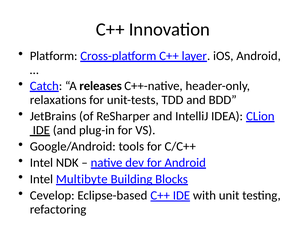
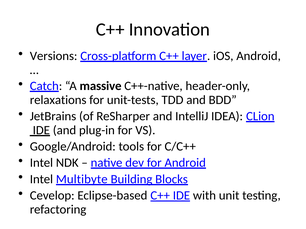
Platform: Platform -> Versions
releases: releases -> massive
